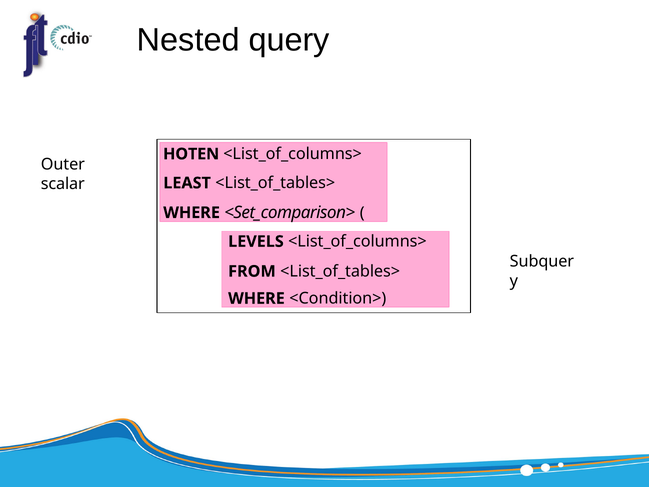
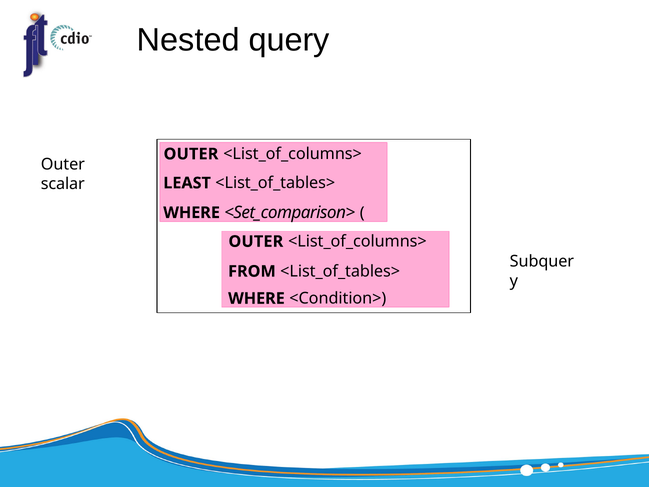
HOTEN at (191, 154): HOTEN -> OUTER
LEVELS at (256, 241): LEVELS -> OUTER
